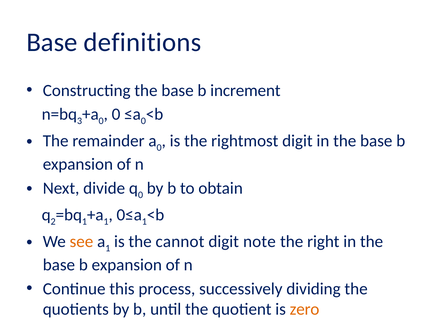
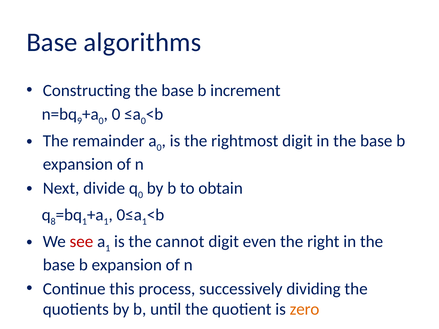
definitions: definitions -> algorithms
3: 3 -> 9
2: 2 -> 8
see colour: orange -> red
note: note -> even
